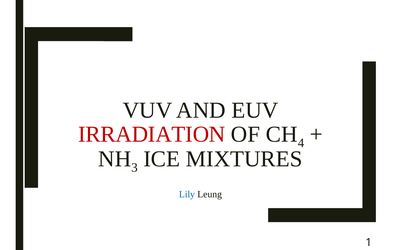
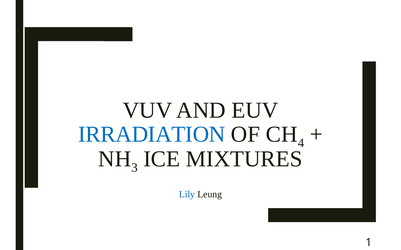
IRRADIATION colour: red -> blue
